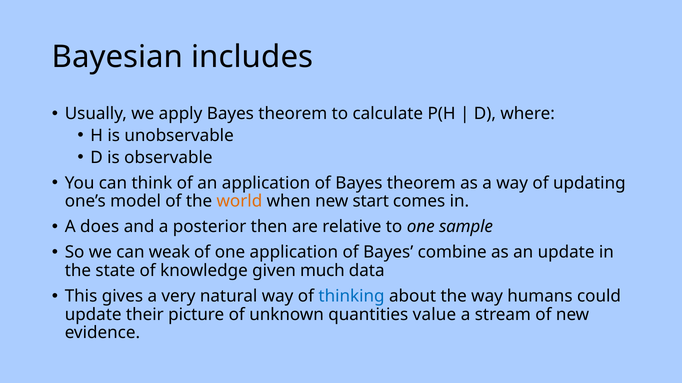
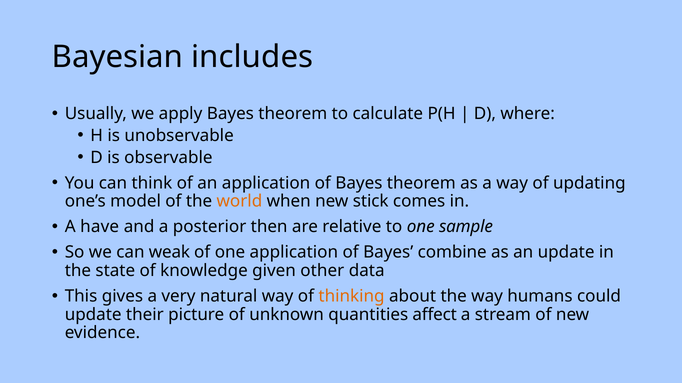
start: start -> stick
does: does -> have
much: much -> other
thinking colour: blue -> orange
value: value -> affect
